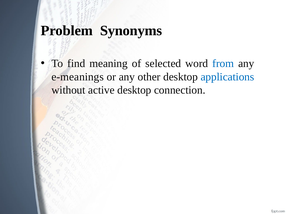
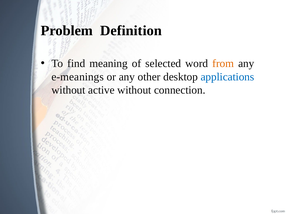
Synonyms: Synonyms -> Definition
from colour: blue -> orange
active desktop: desktop -> without
